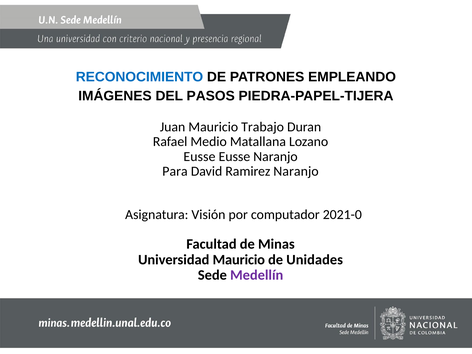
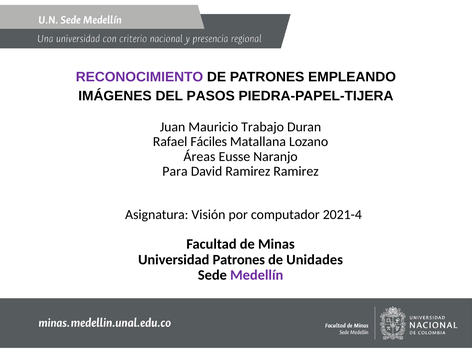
RECONOCIMIENTO colour: blue -> purple
Medio: Medio -> Fáciles
Eusse at (199, 157): Eusse -> Áreas
Ramirez Naranjo: Naranjo -> Ramirez
2021-0: 2021-0 -> 2021-4
Universidad Mauricio: Mauricio -> Patrones
